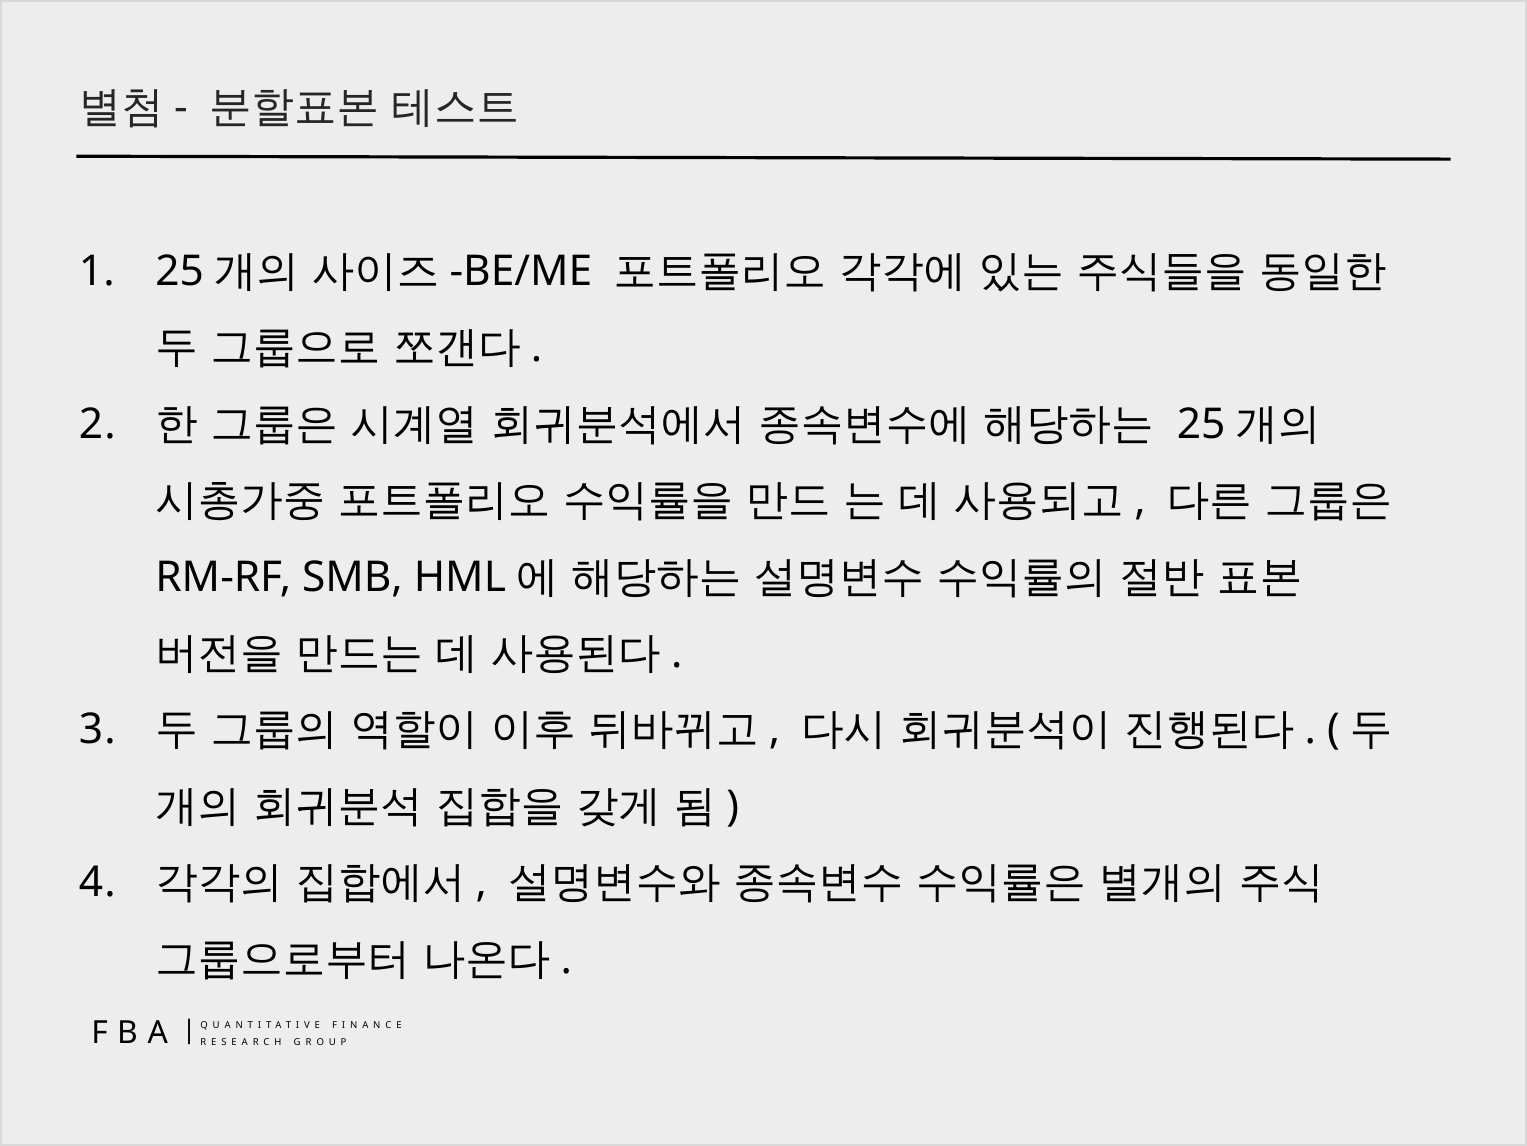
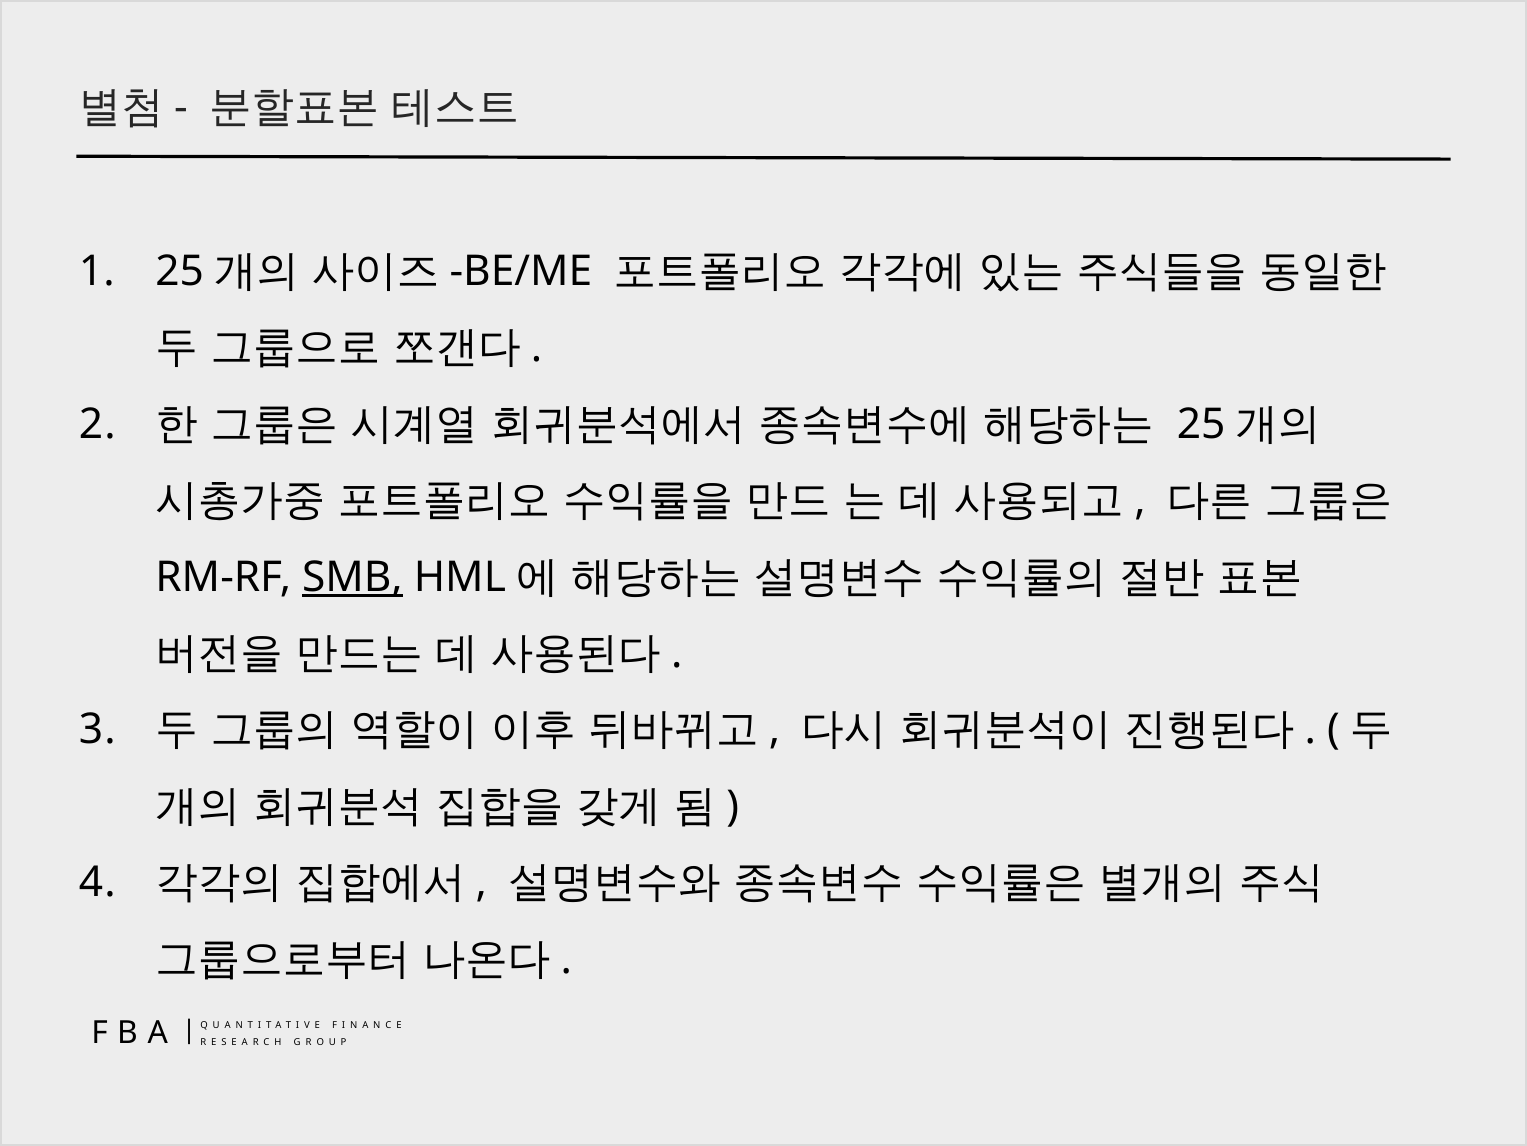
SMB underline: none -> present
